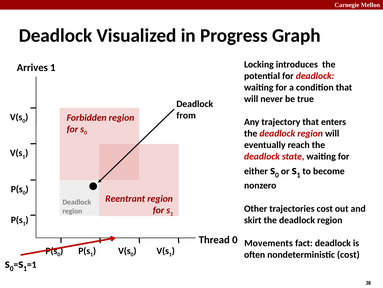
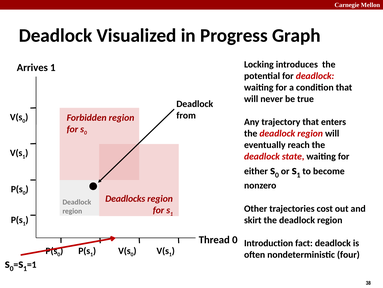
Reentrant: Reentrant -> Deadlocks
Movements: Movements -> Introduction
nondeterministic cost: cost -> four
